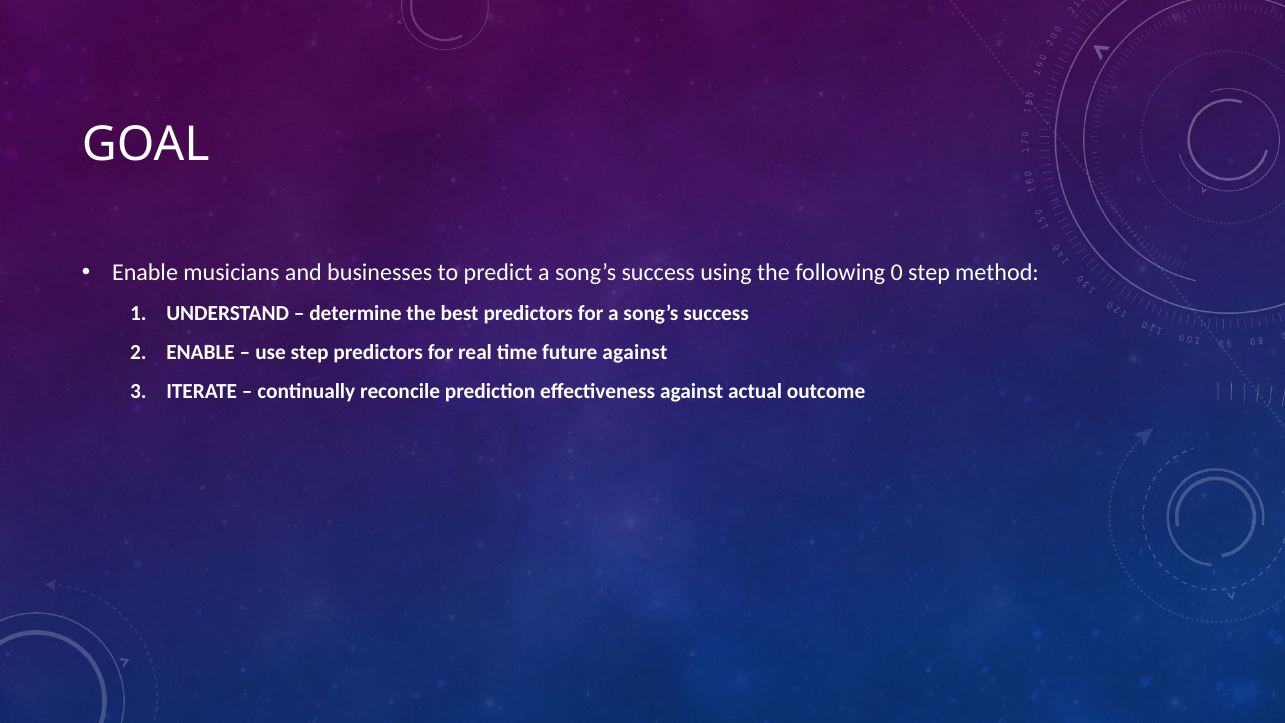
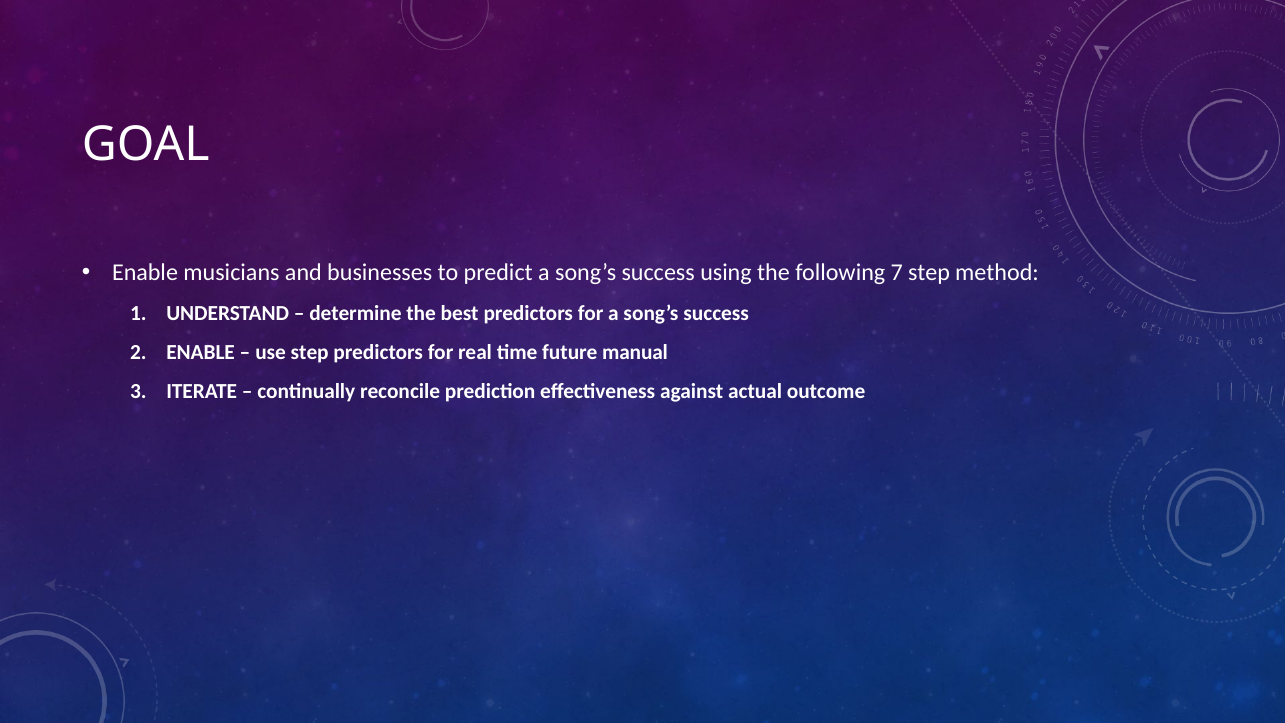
0: 0 -> 7
future against: against -> manual
